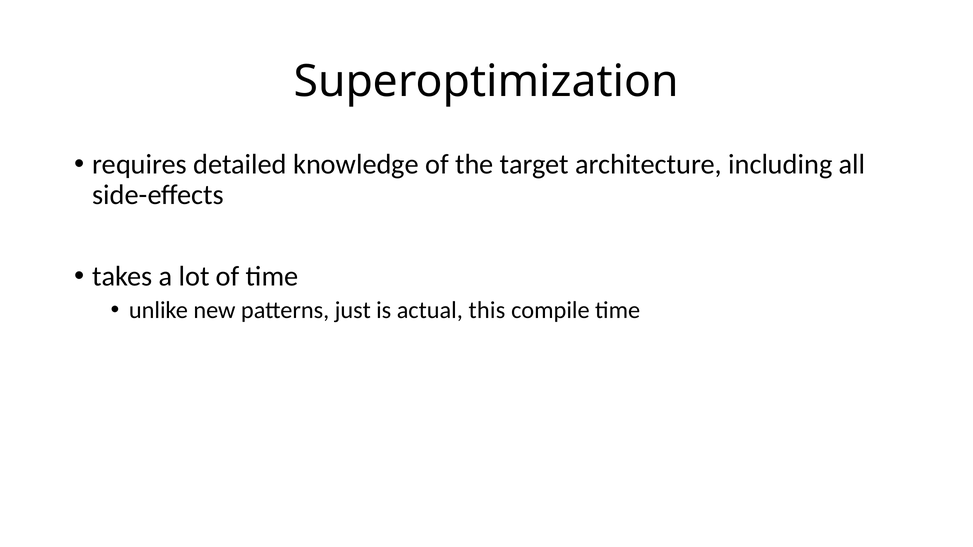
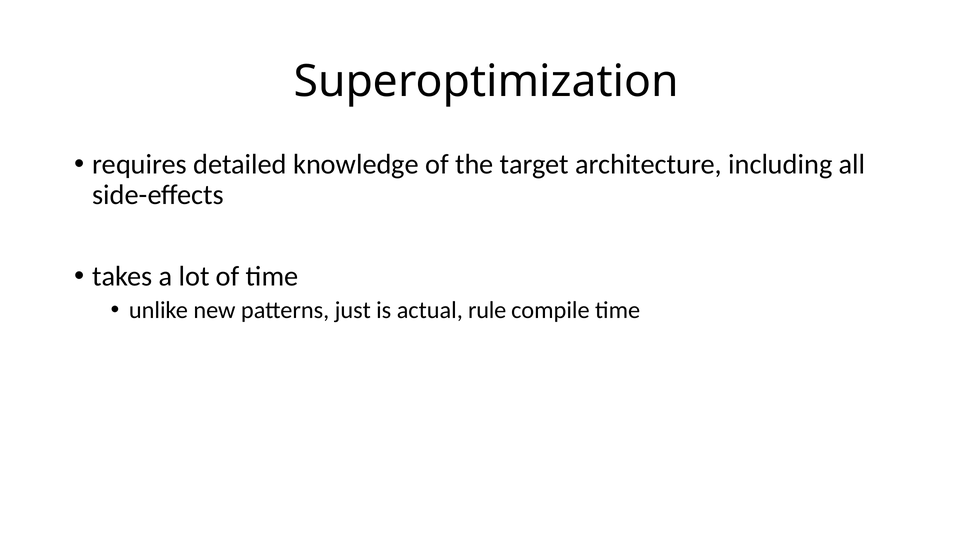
this: this -> rule
